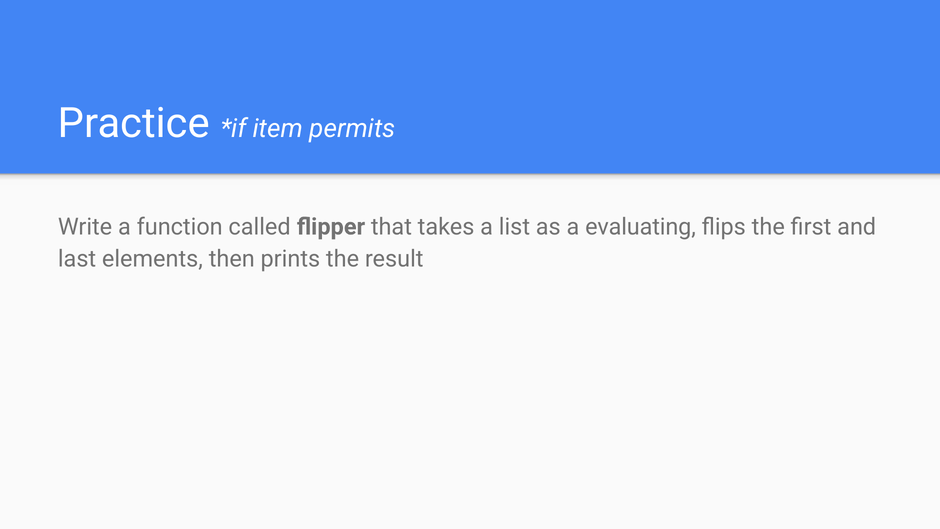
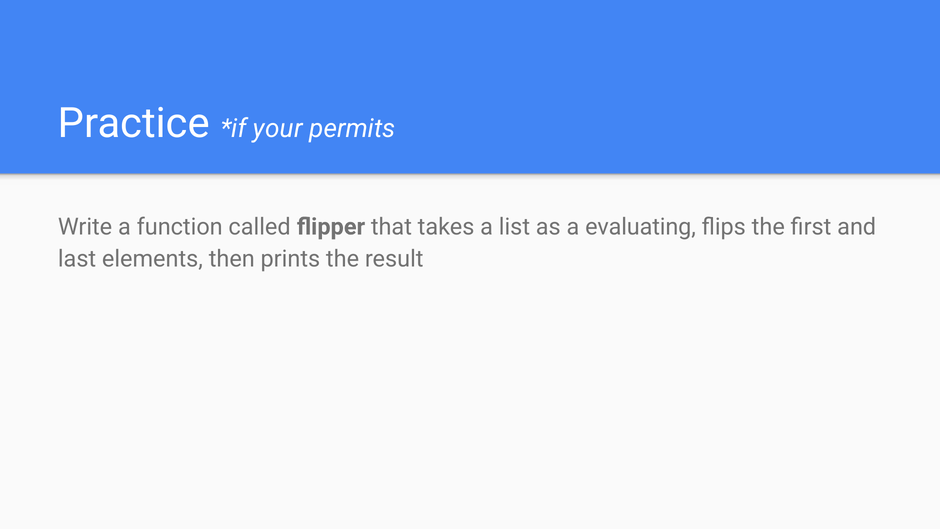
item: item -> your
